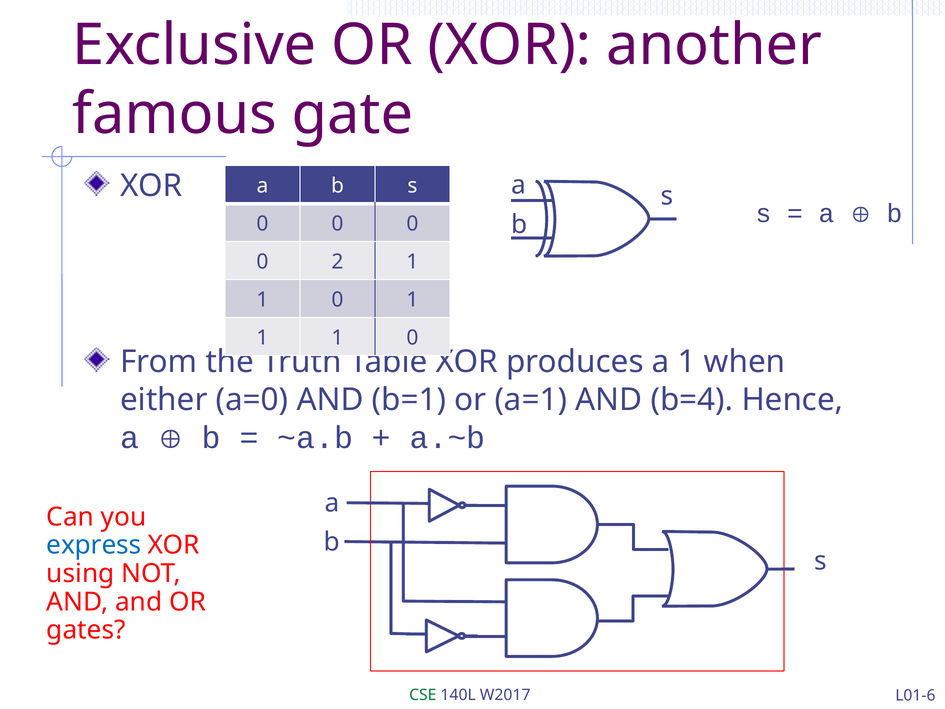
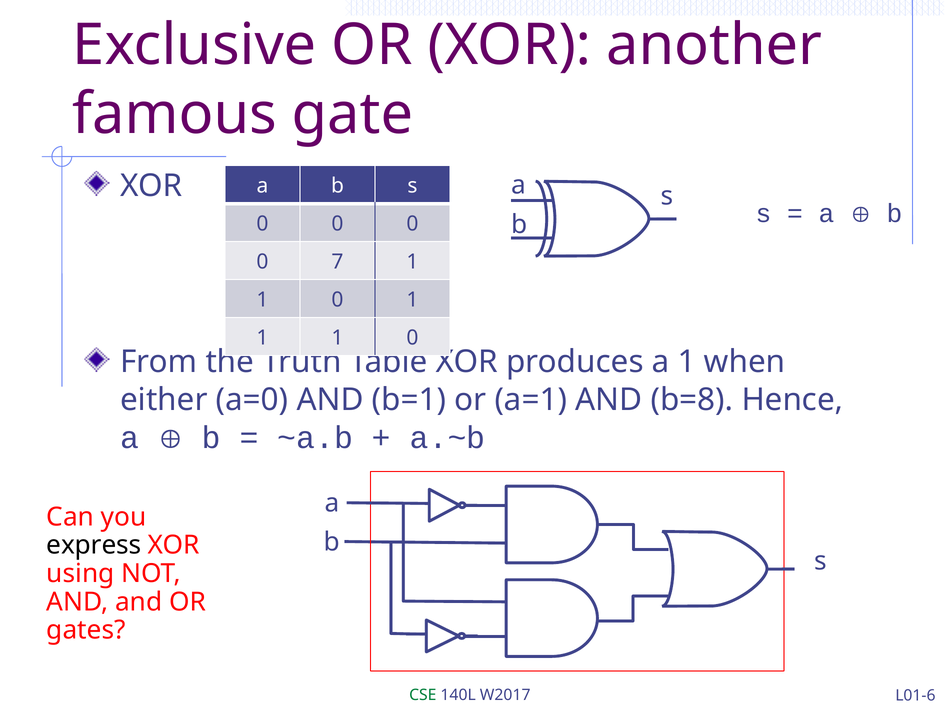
2: 2 -> 7
b=4: b=4 -> b=8
express colour: blue -> black
